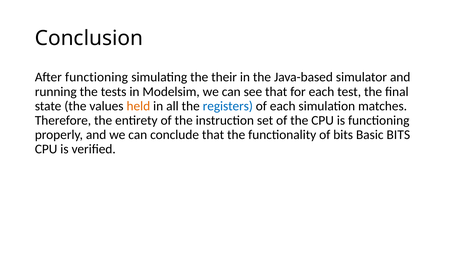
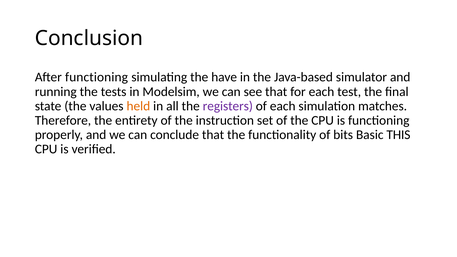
their: their -> have
registers colour: blue -> purple
Basic BITS: BITS -> THIS
